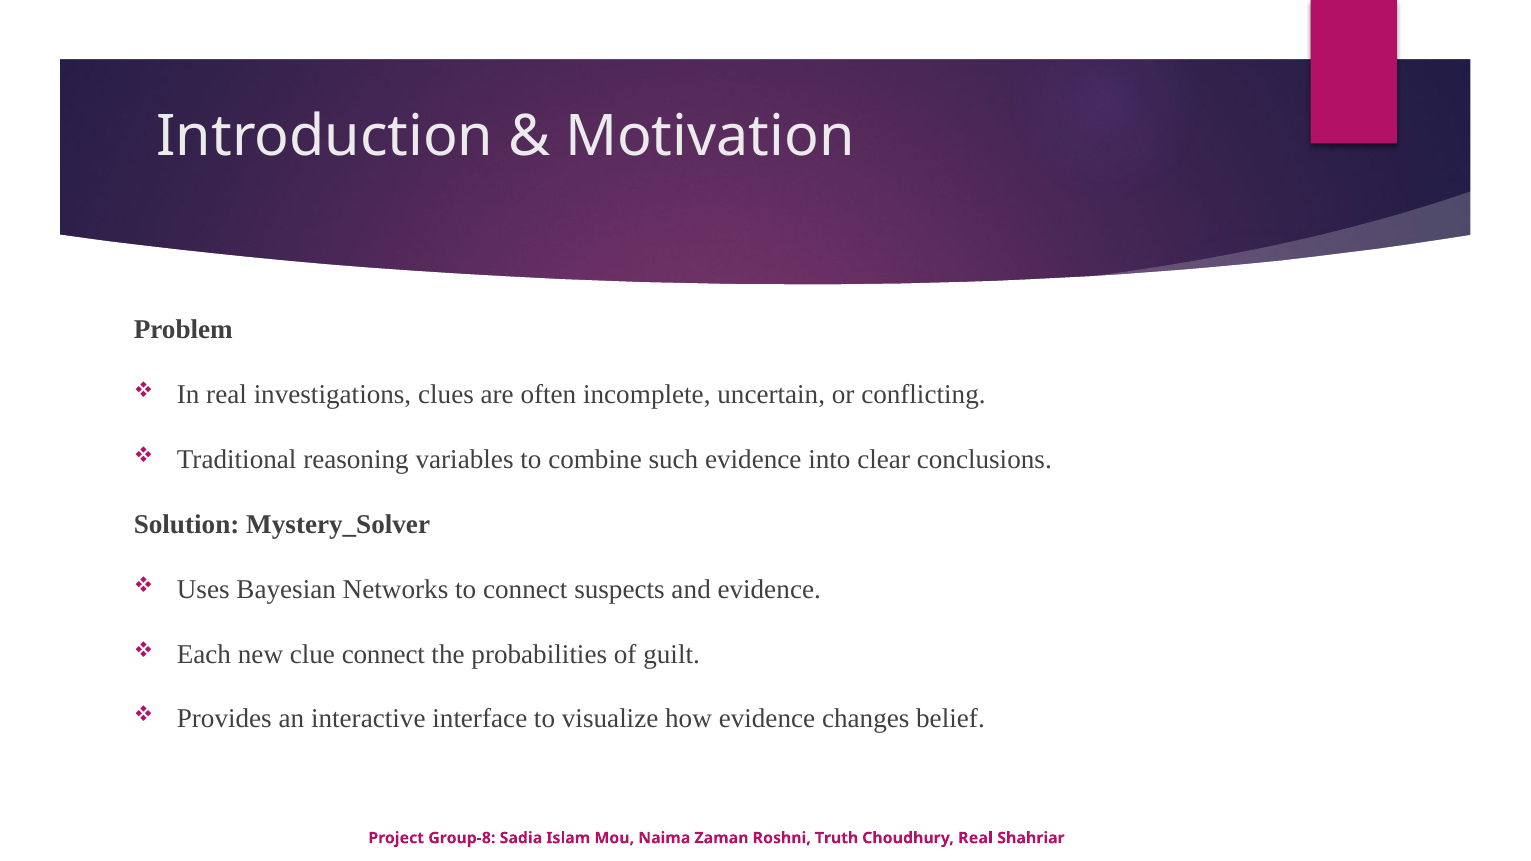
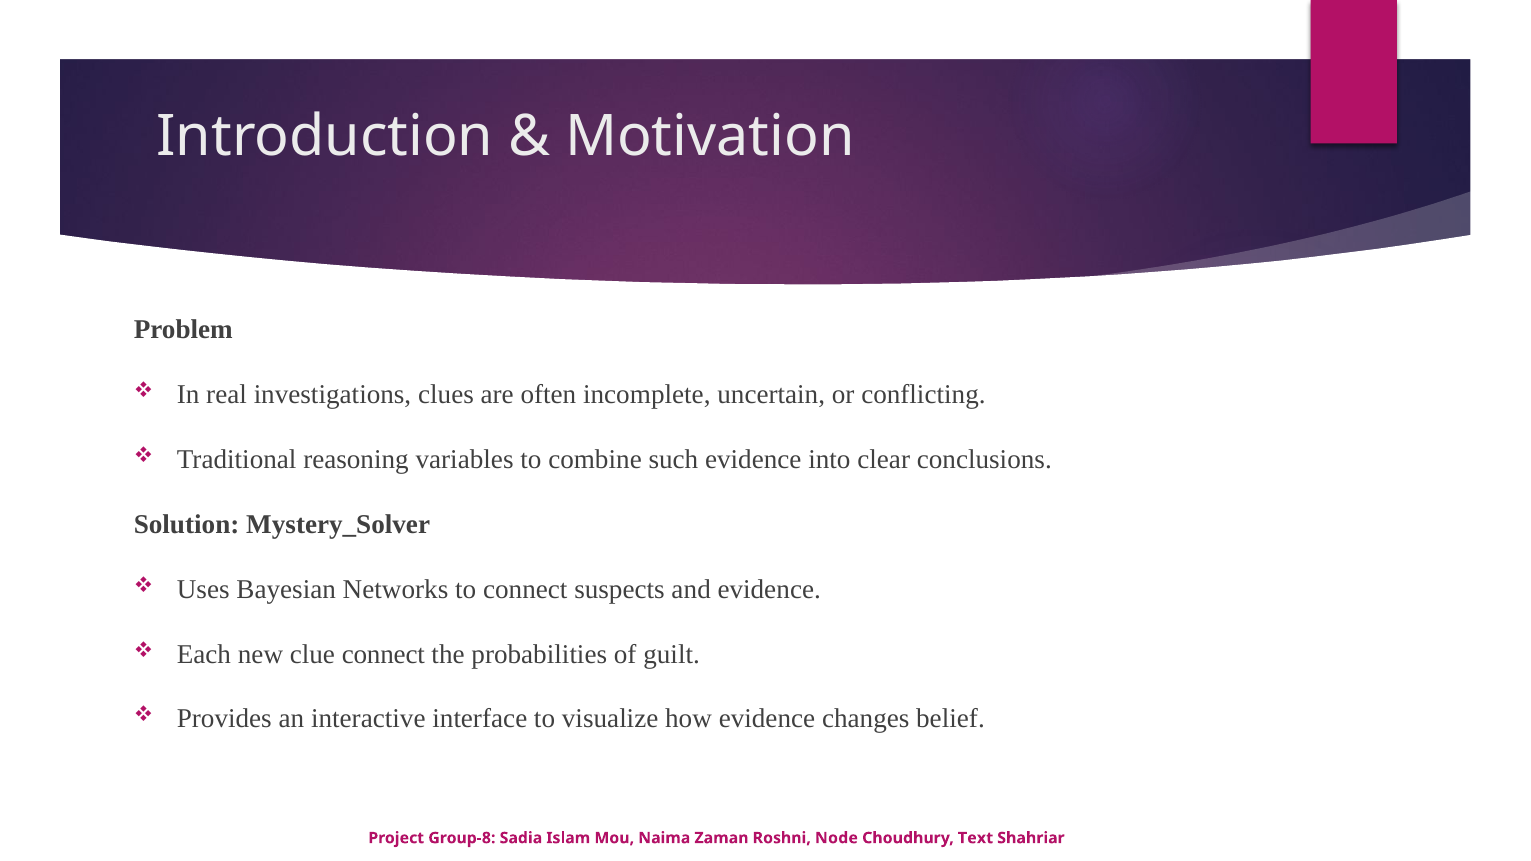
Truth: Truth -> Node
Choudhury Real: Real -> Text
